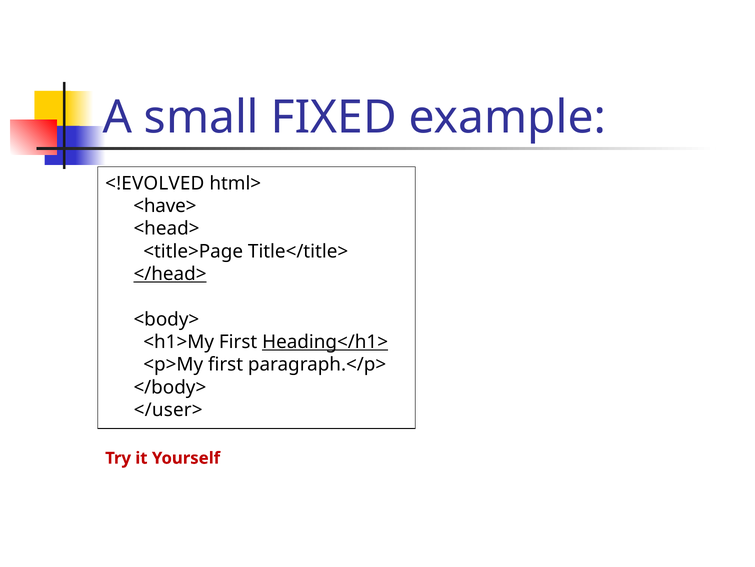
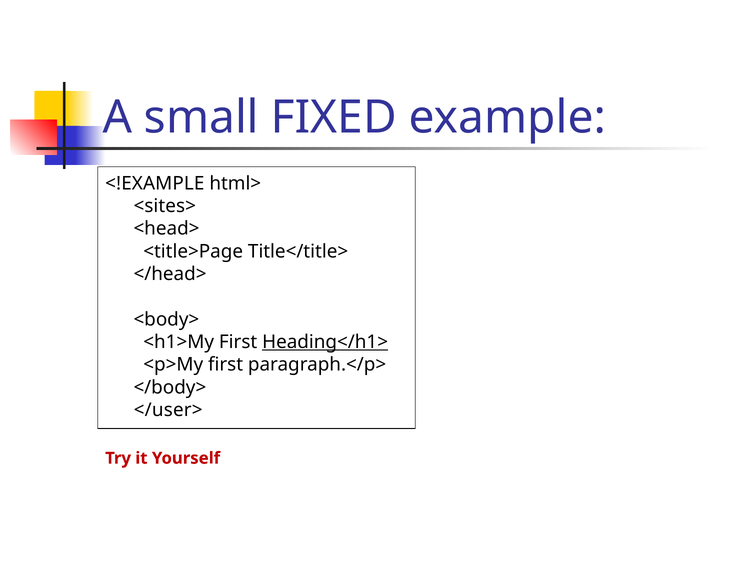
<!EVOLVED: <!EVOLVED -> <!EXAMPLE
<have>: <have> -> <sites>
</head> underline: present -> none
